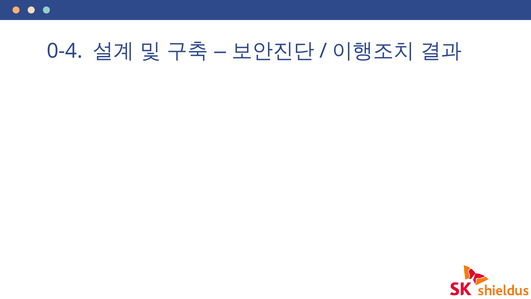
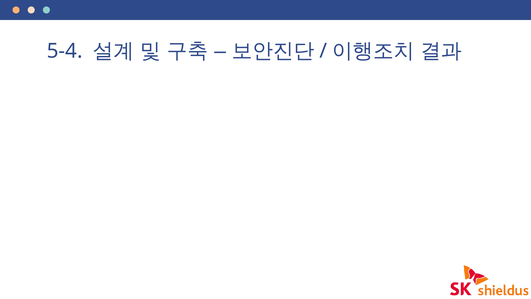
0-4: 0-4 -> 5-4
